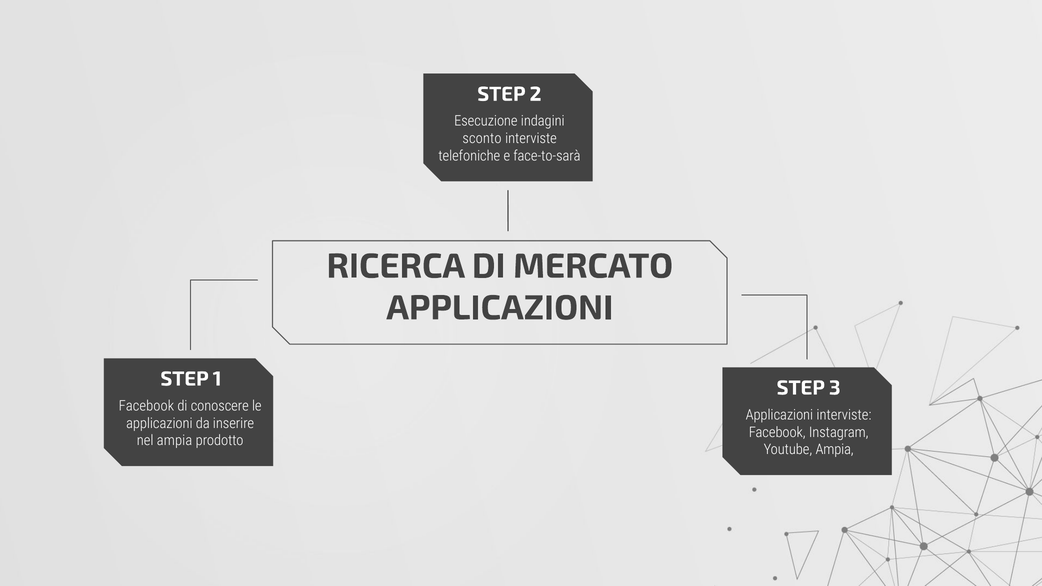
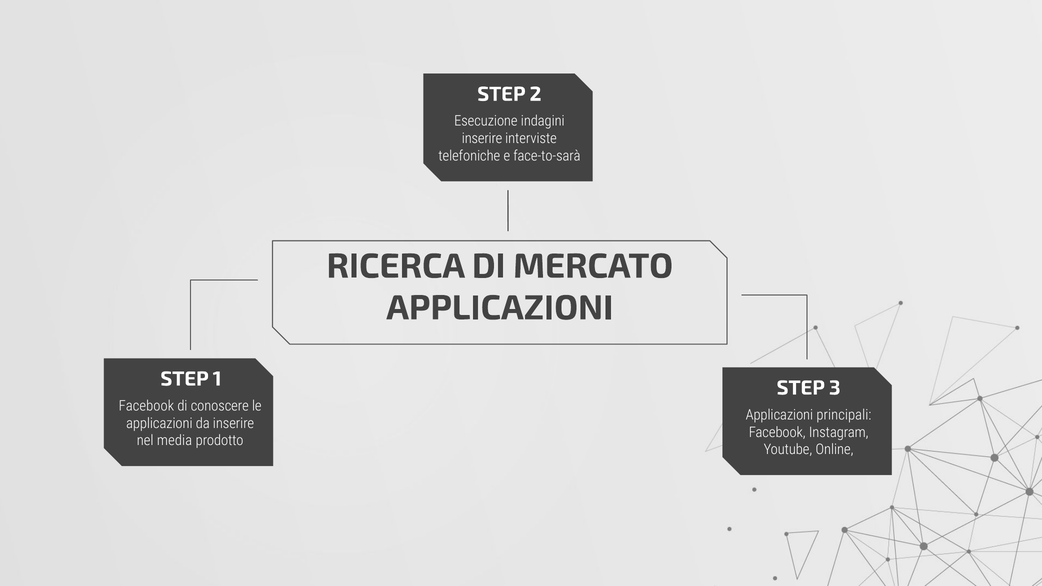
sconto at (482, 139): sconto -> inserire
Applicazioni interviste: interviste -> principali
nel ampia: ampia -> media
Youtube Ampia: Ampia -> Online
